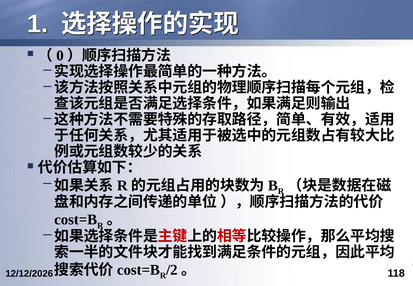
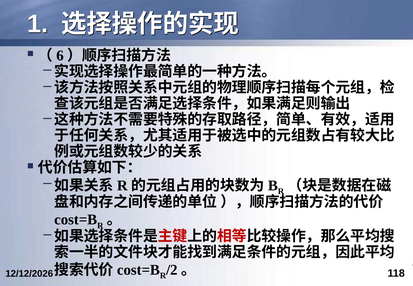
0: 0 -> 6
